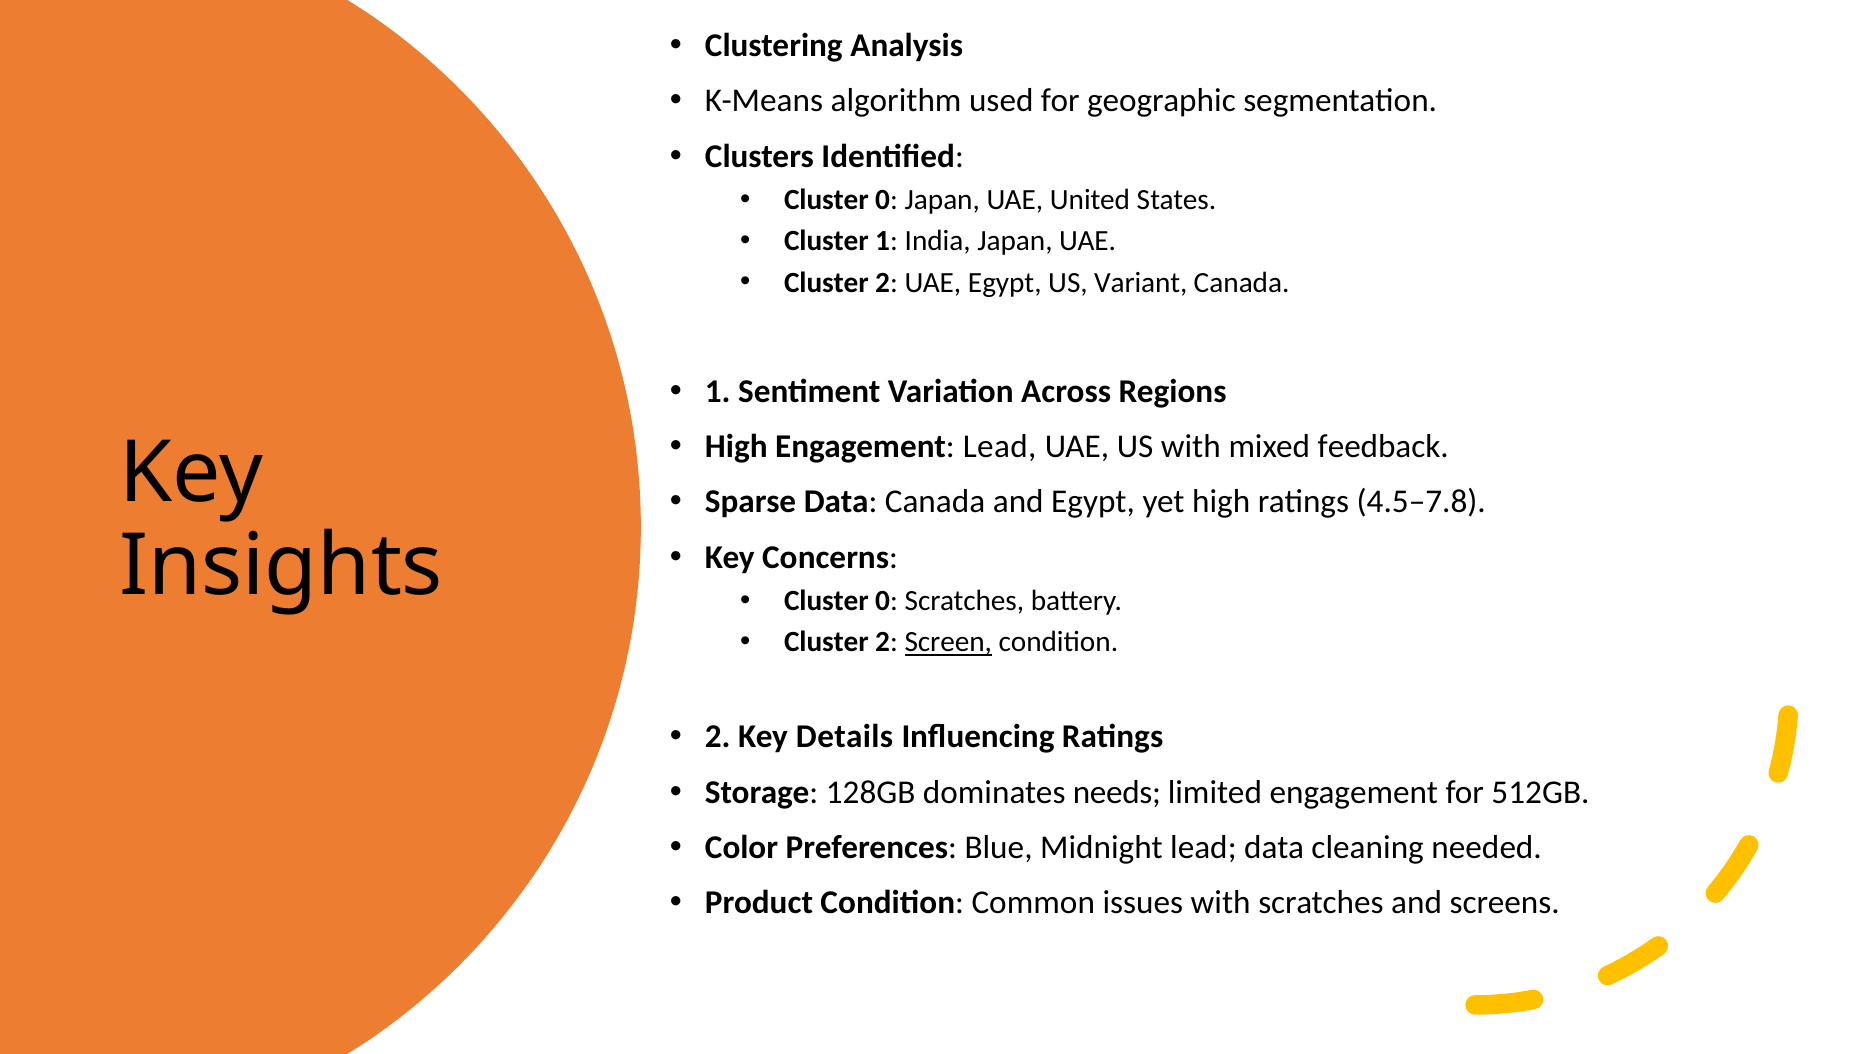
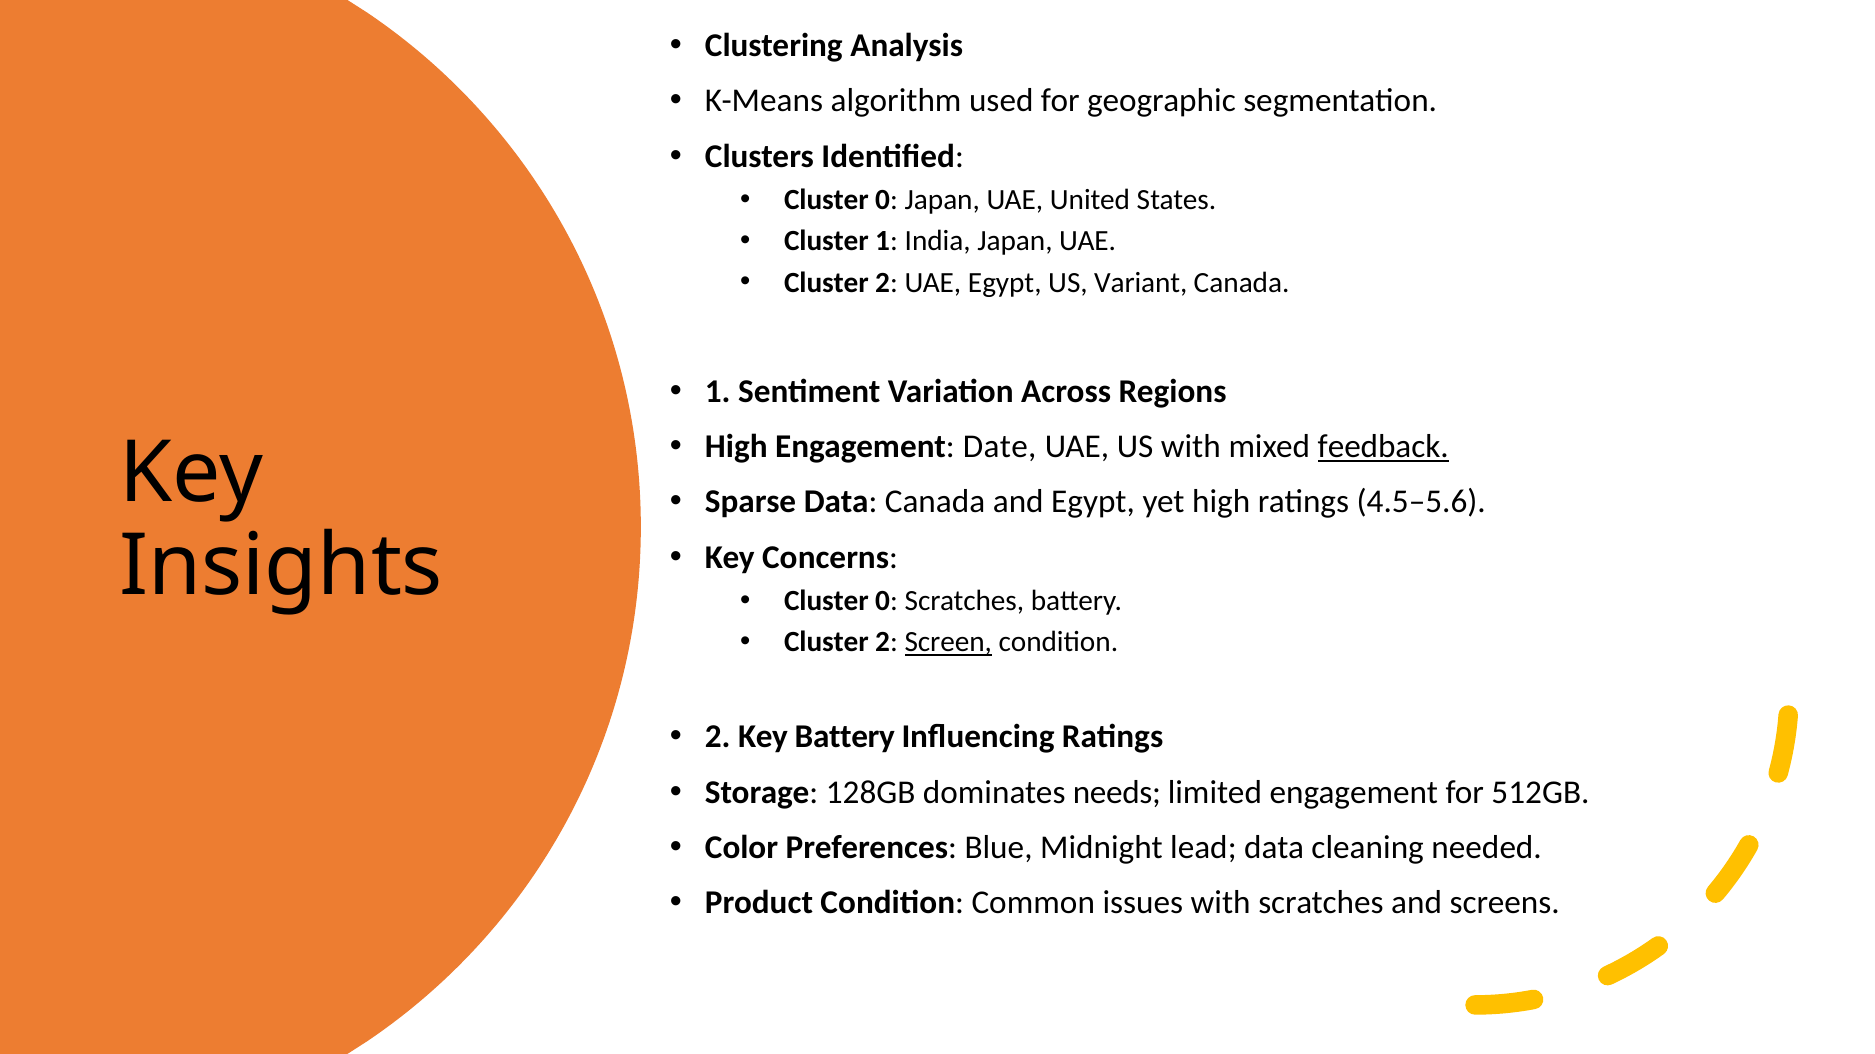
Engagement Lead: Lead -> Date
feedback underline: none -> present
4.5–7.8: 4.5–7.8 -> 4.5–5.6
Key Details: Details -> Battery
